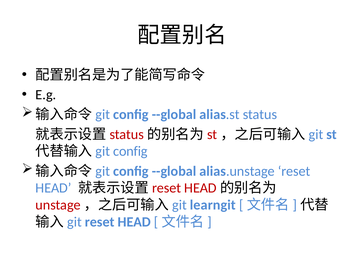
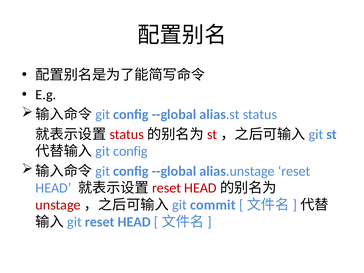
learngit: learngit -> commit
